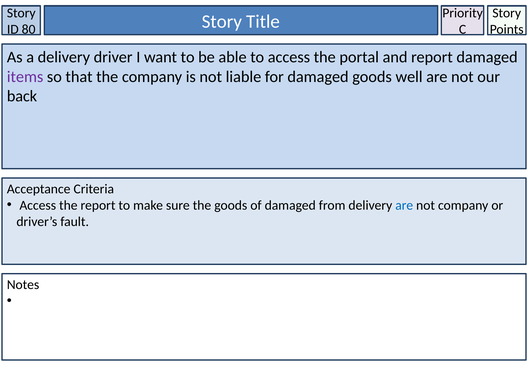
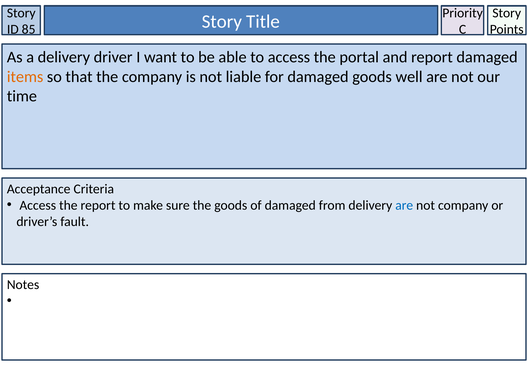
80: 80 -> 85
items colour: purple -> orange
back: back -> time
